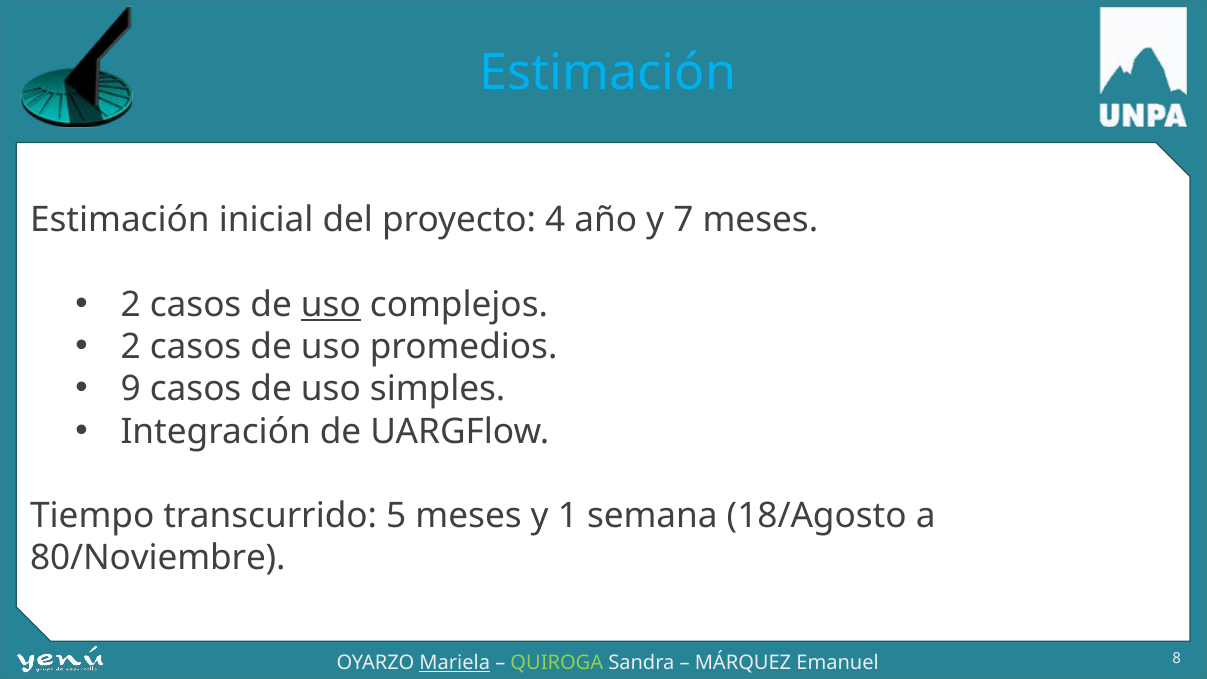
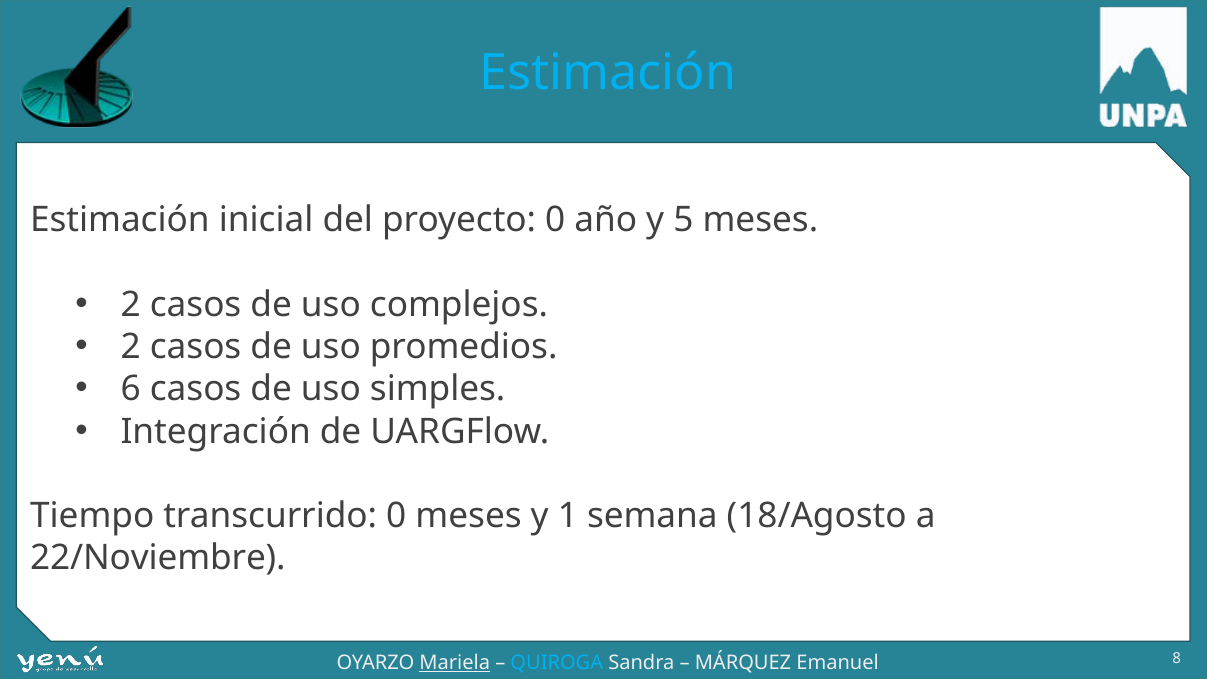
proyecto 4: 4 -> 0
7: 7 -> 5
uso at (331, 305) underline: present -> none
9: 9 -> 6
transcurrido 5: 5 -> 0
80/Noviembre: 80/Noviembre -> 22/Noviembre
QUIROGA colour: light green -> light blue
